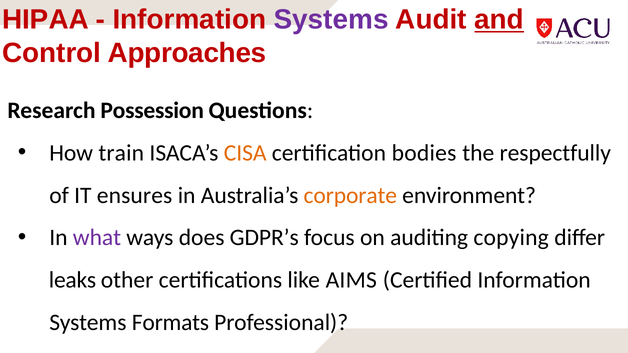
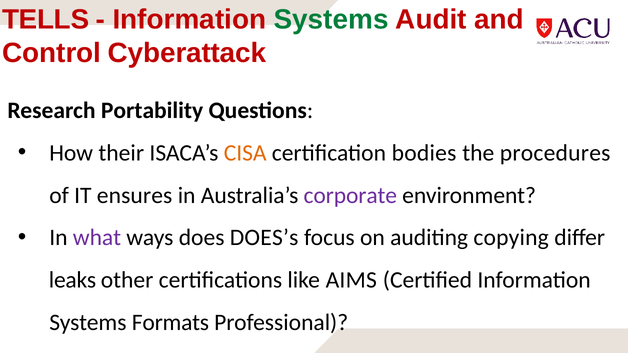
HIPAA: HIPAA -> TELLS
Systems at (331, 20) colour: purple -> green
and underline: present -> none
Approaches: Approaches -> Cyberattack
Possession: Possession -> Portability
train: train -> their
respectfully: respectfully -> procedures
corporate colour: orange -> purple
GDPR’s: GDPR’s -> DOES’s
